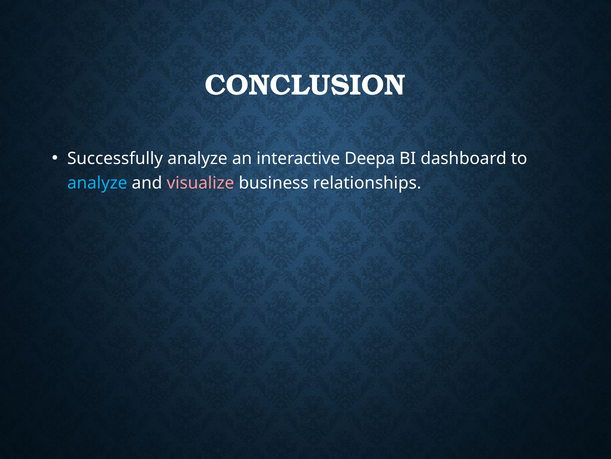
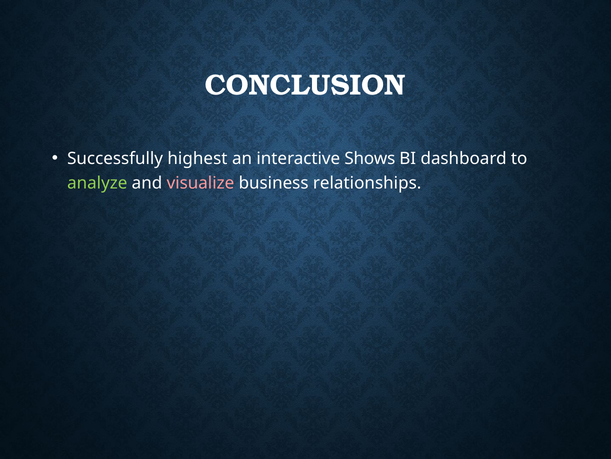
Successfully analyze: analyze -> highest
Deepa: Deepa -> Shows
analyze at (97, 183) colour: light blue -> light green
